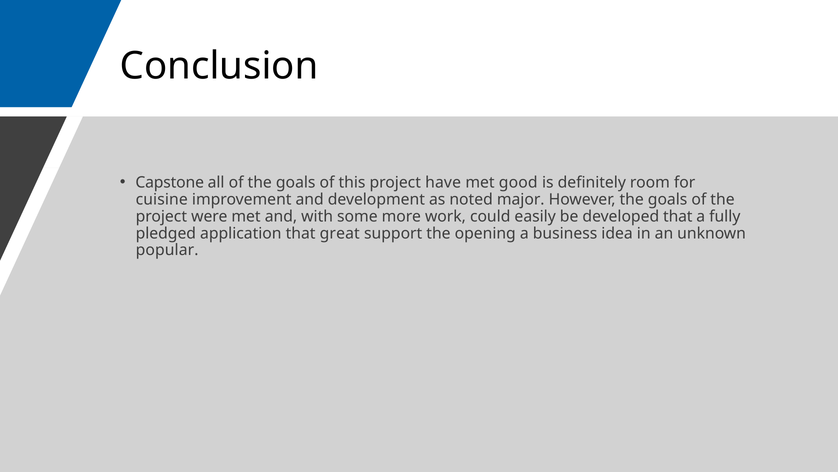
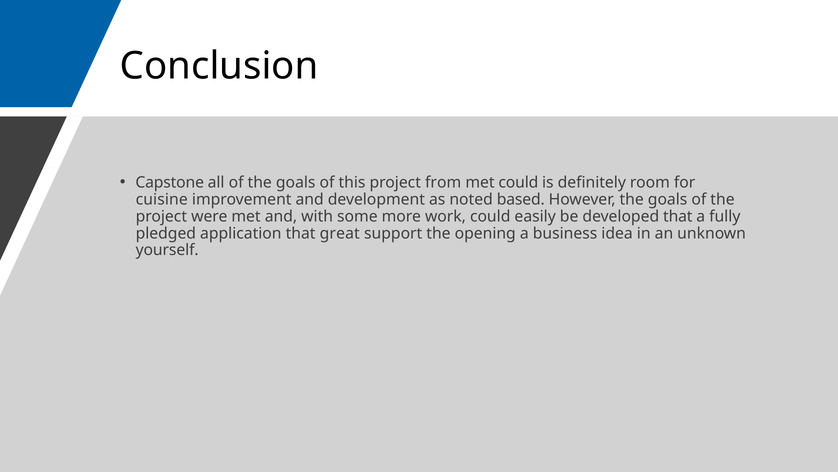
have: have -> from
met good: good -> could
major: major -> based
popular: popular -> yourself
